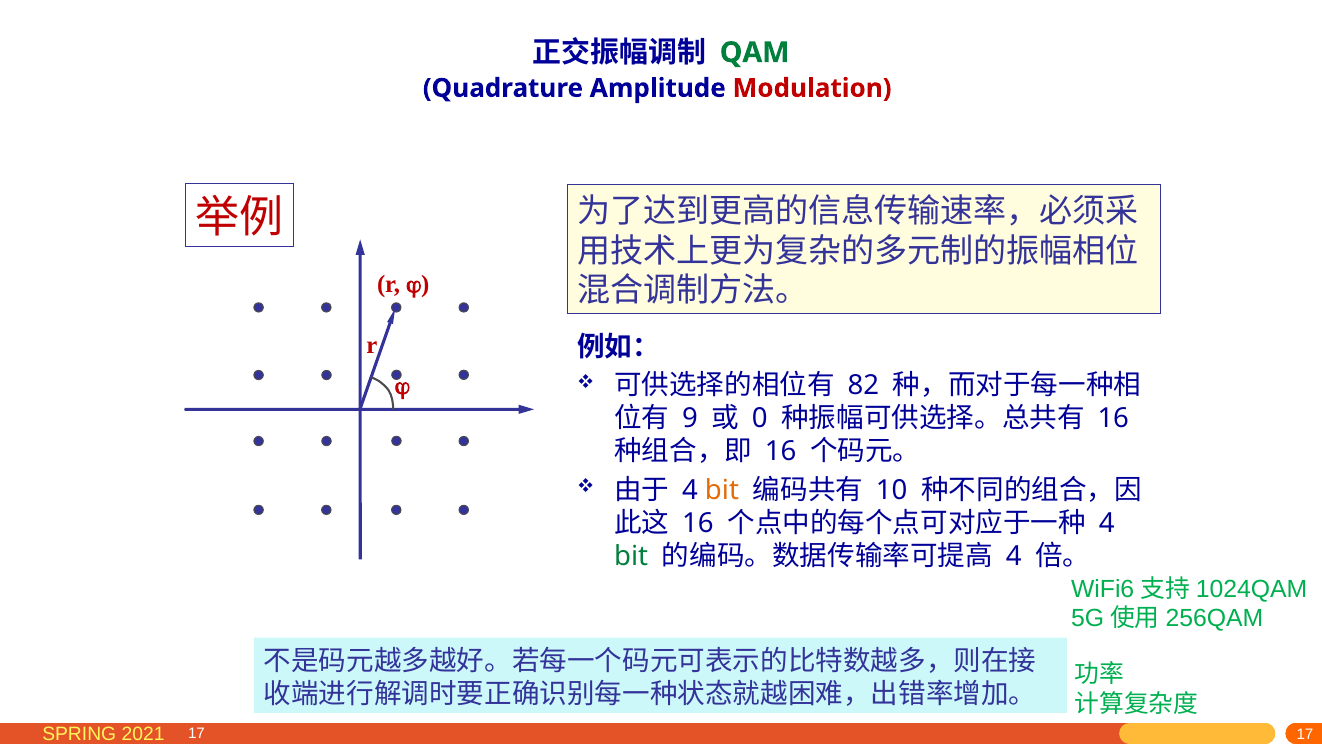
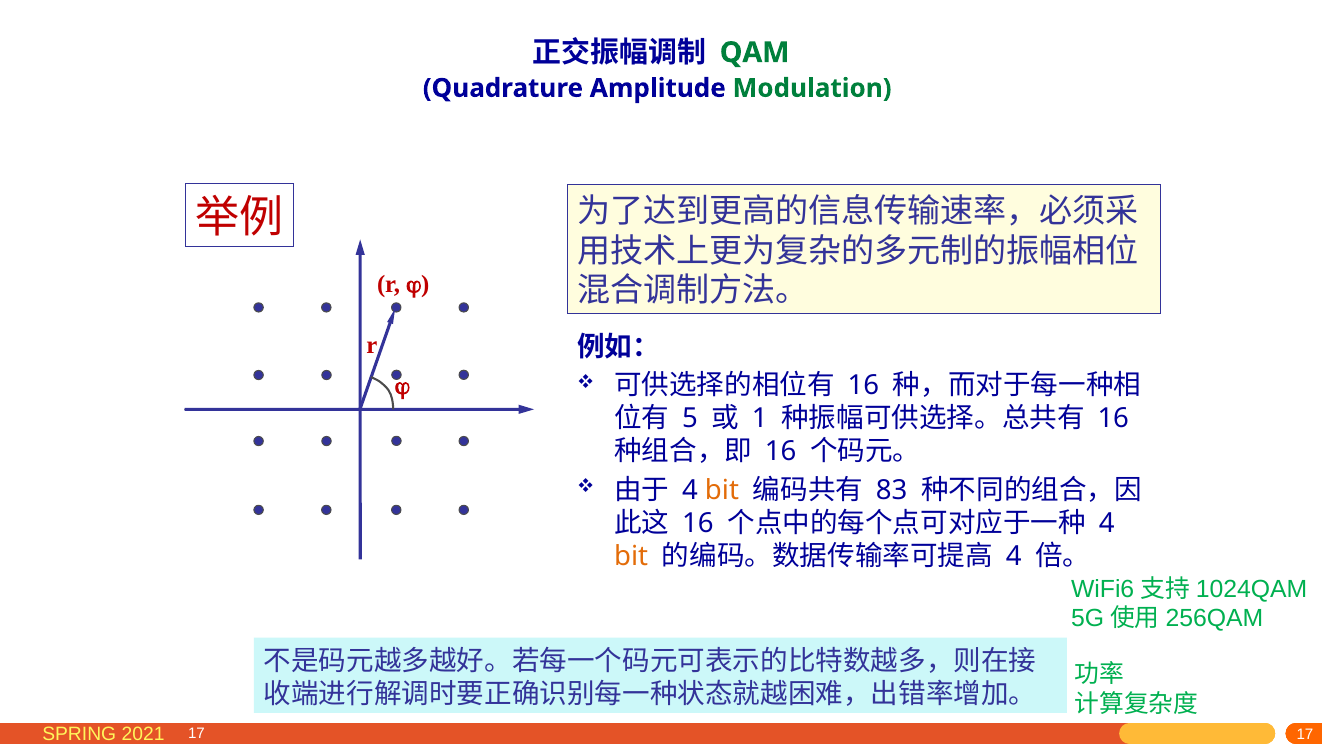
Modulation colour: red -> green
82 at (863, 385): 82 -> 16
9: 9 -> 5
0: 0 -> 1
10: 10 -> 83
bit at (631, 556) colour: green -> orange
